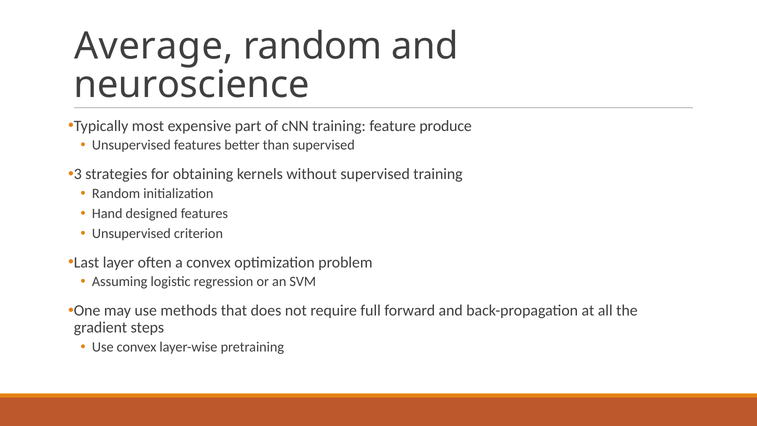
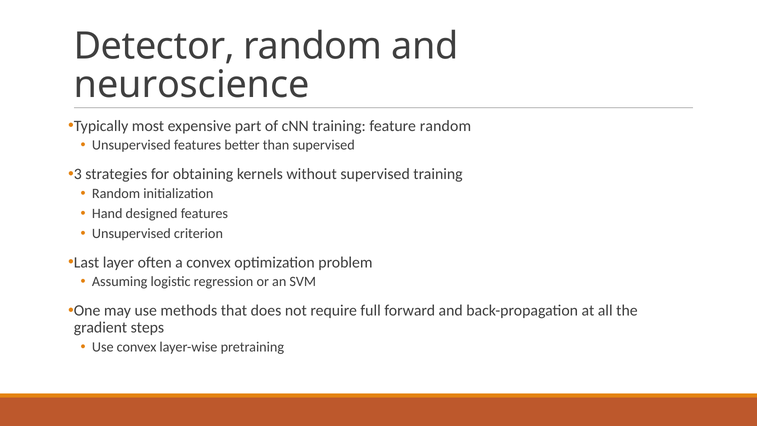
Average: Average -> Detector
feature produce: produce -> random
